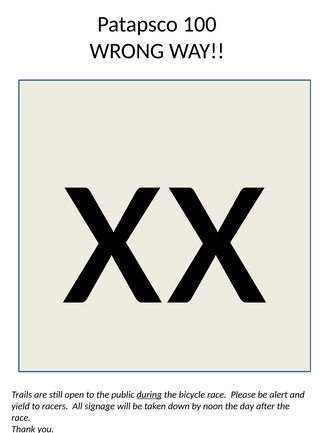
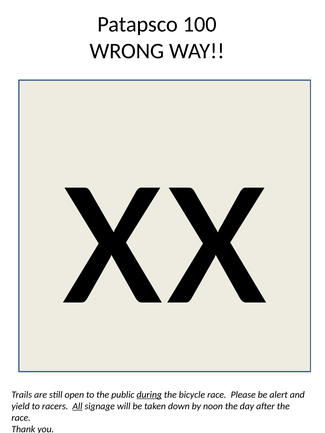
All underline: none -> present
